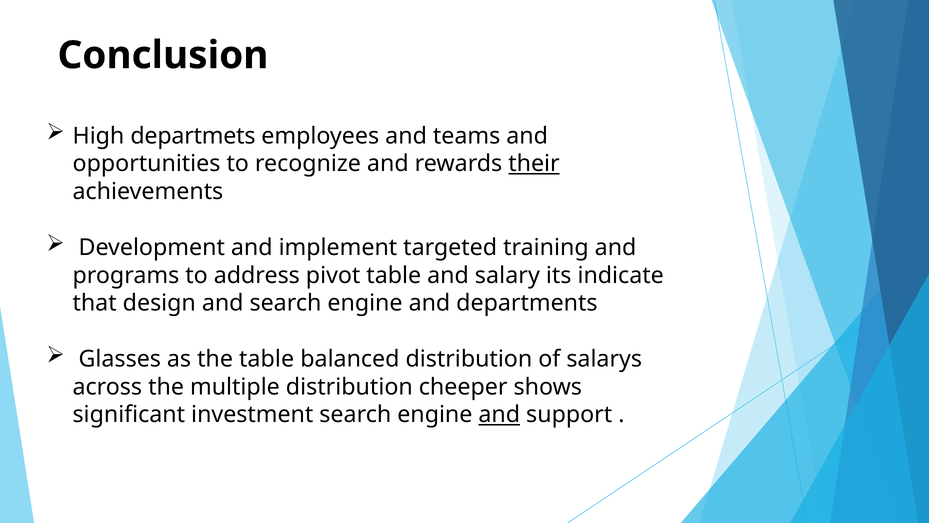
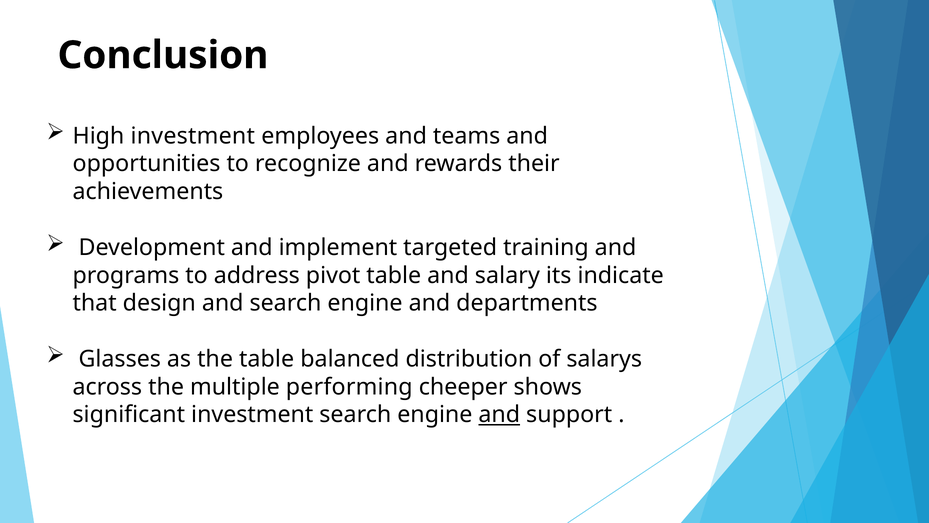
High departmets: departmets -> investment
their underline: present -> none
multiple distribution: distribution -> performing
